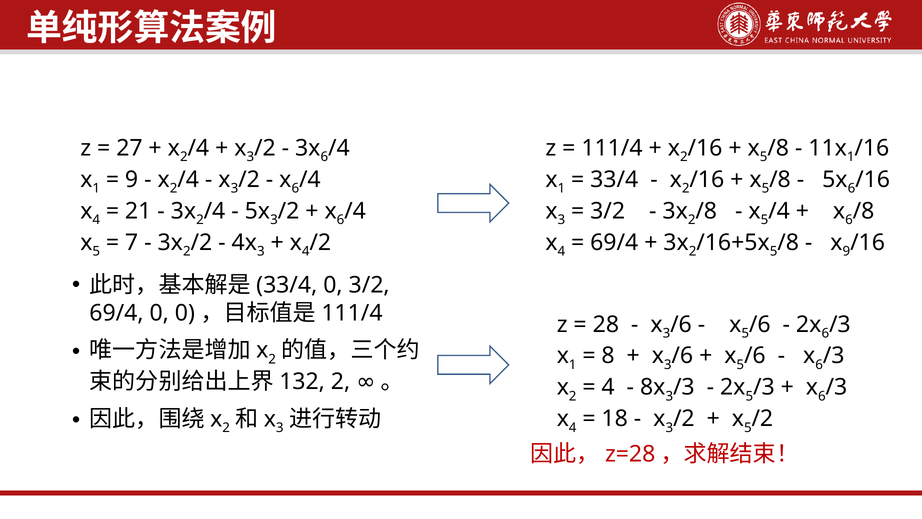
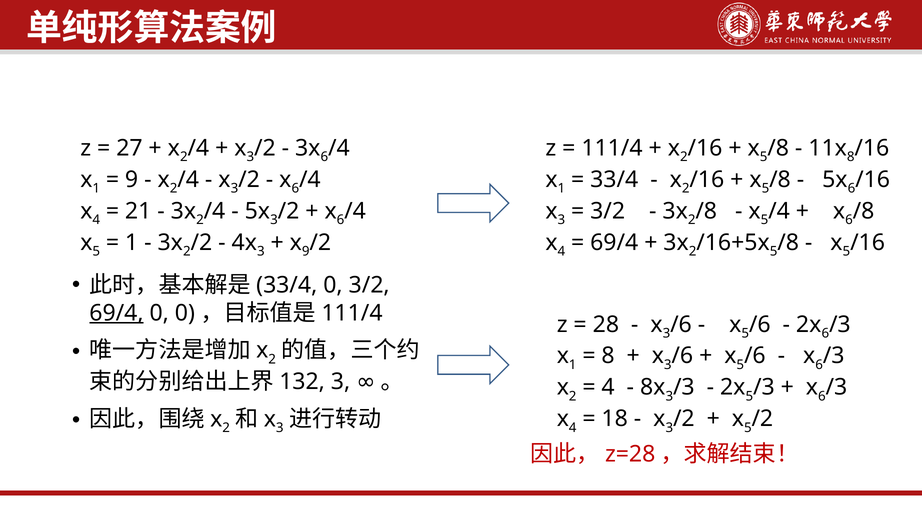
1 at (851, 157): 1 -> 8
7 at (132, 242): 7 -> 1
4 at (306, 251): 4 -> 9
9 at (846, 251): 9 -> 5
69/4 at (116, 313) underline: none -> present
2 at (341, 382): 2 -> 3
